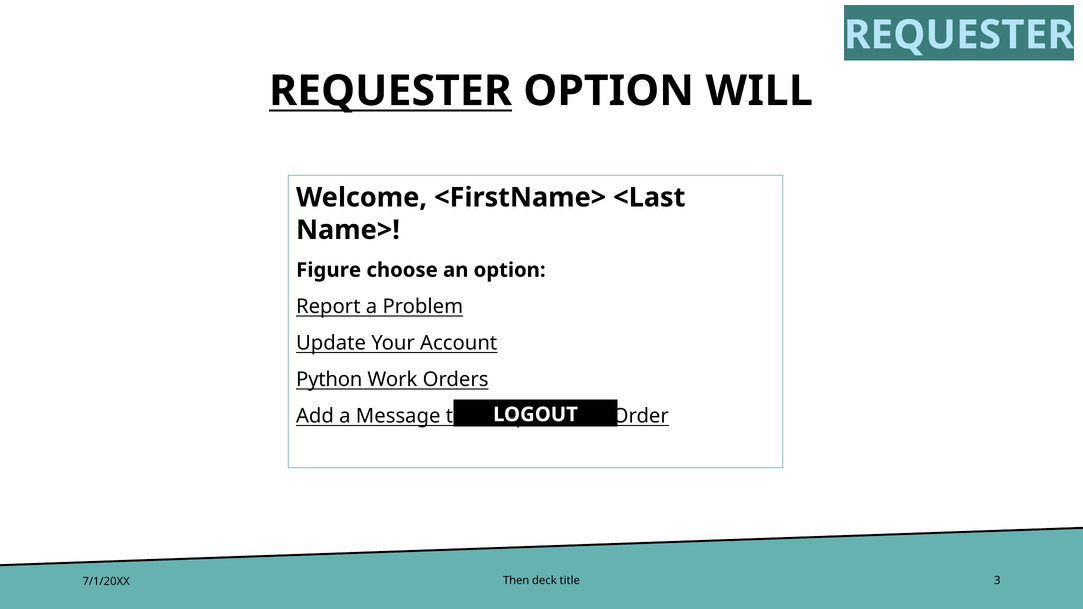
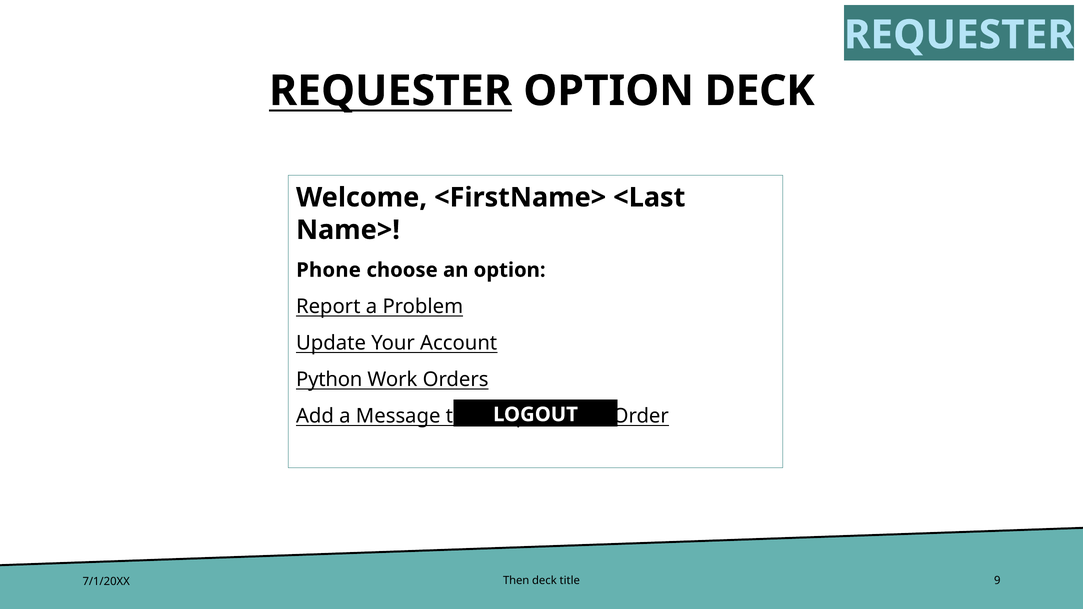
OPTION WILL: WILL -> DECK
Figure: Figure -> Phone
3: 3 -> 9
